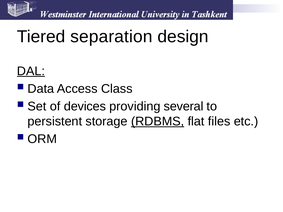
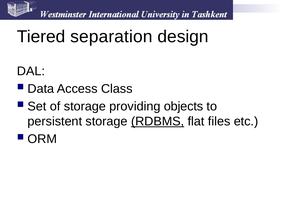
DAL underline: present -> none
of devices: devices -> storage
several: several -> objects
